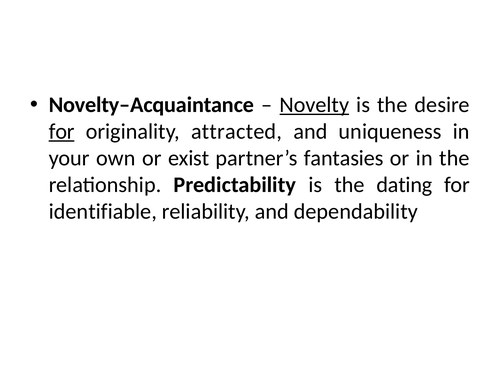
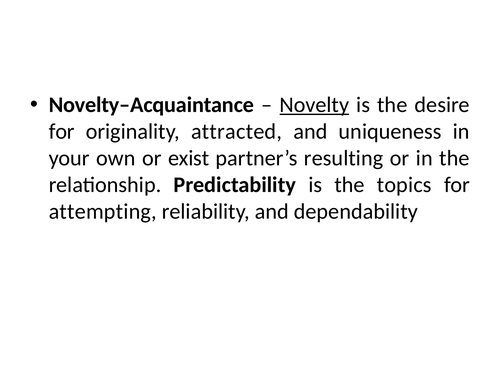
for at (62, 132) underline: present -> none
fantasies: fantasies -> resulting
dating: dating -> topics
identifiable: identifiable -> attempting
